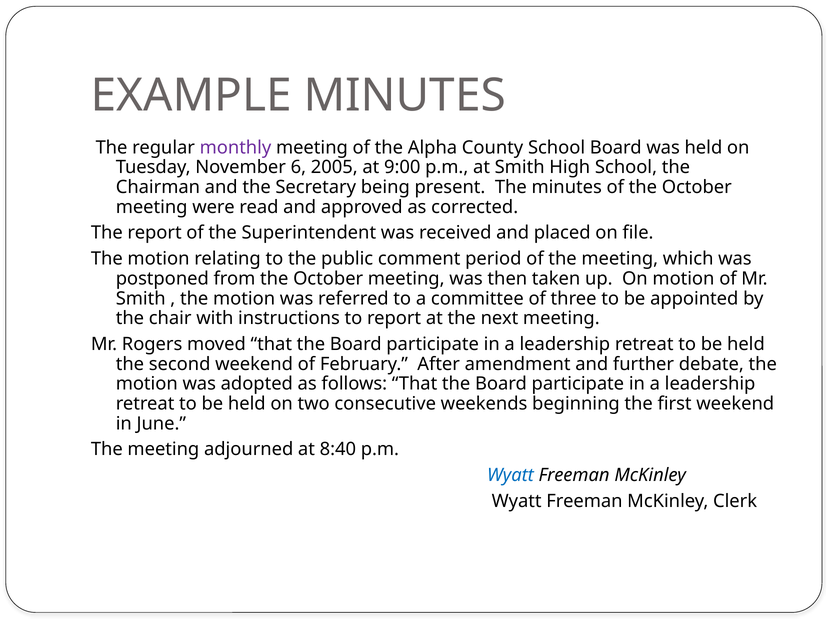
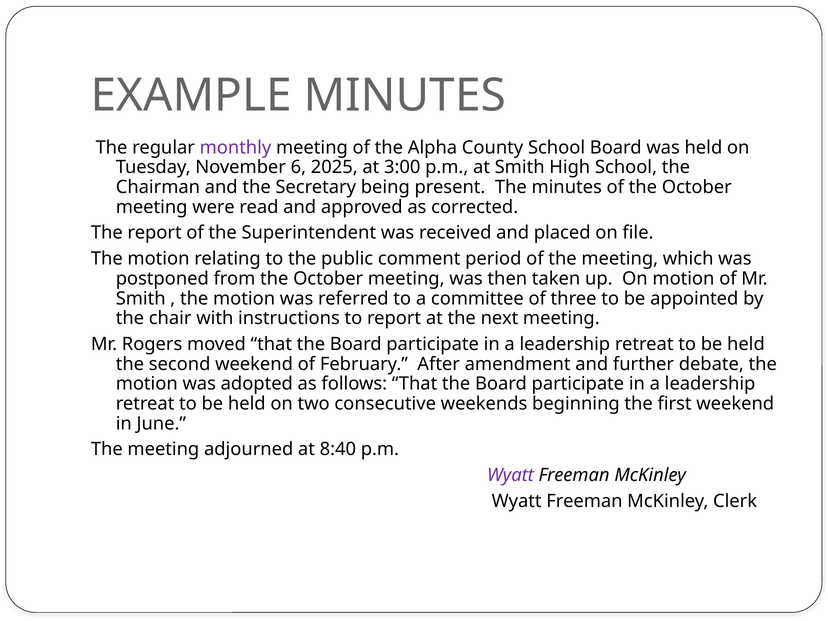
2005: 2005 -> 2025
9:00: 9:00 -> 3:00
Wyatt at (510, 475) colour: blue -> purple
